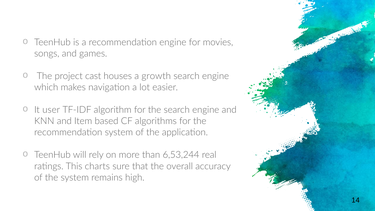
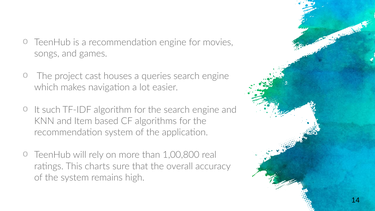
growth: growth -> queries
user: user -> such
6,53,244: 6,53,244 -> 1,00,800
